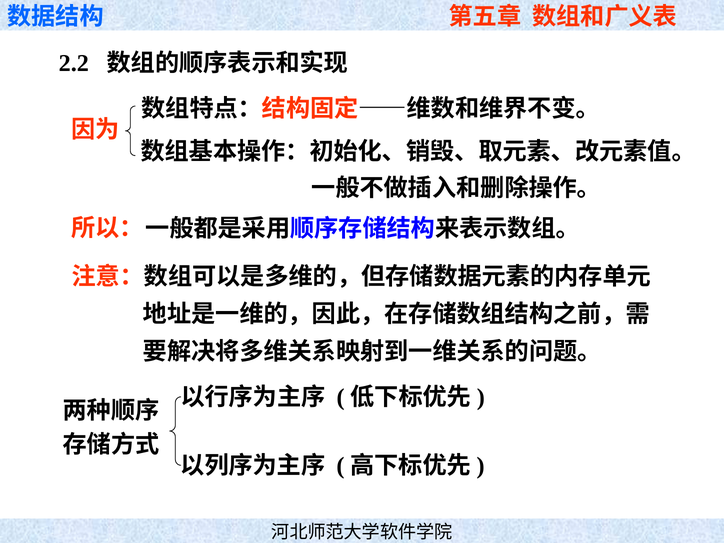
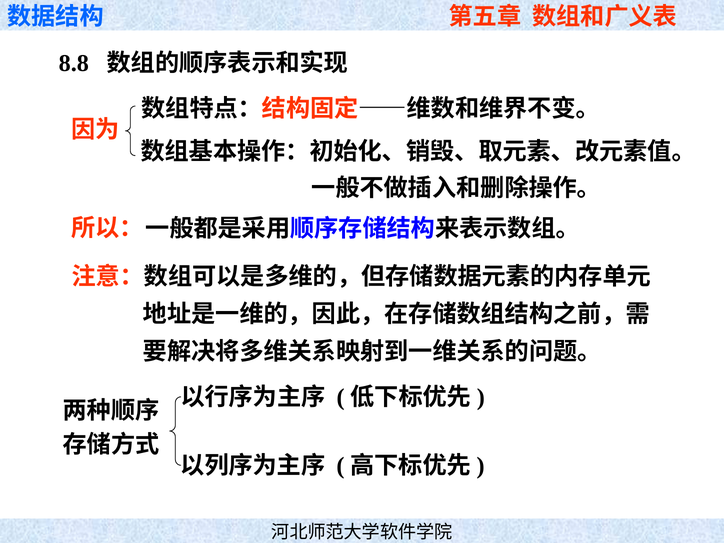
2.2: 2.2 -> 8.8
